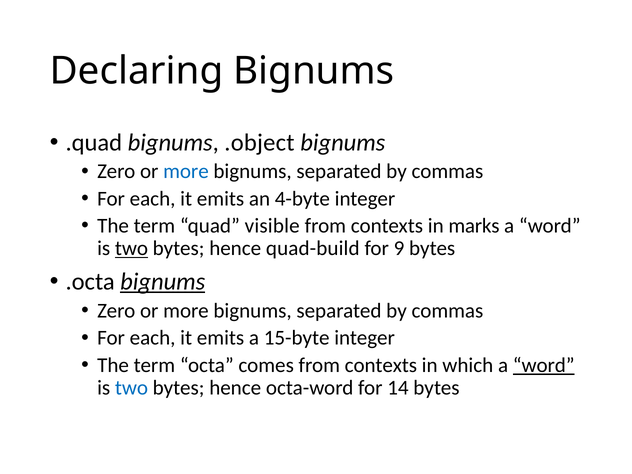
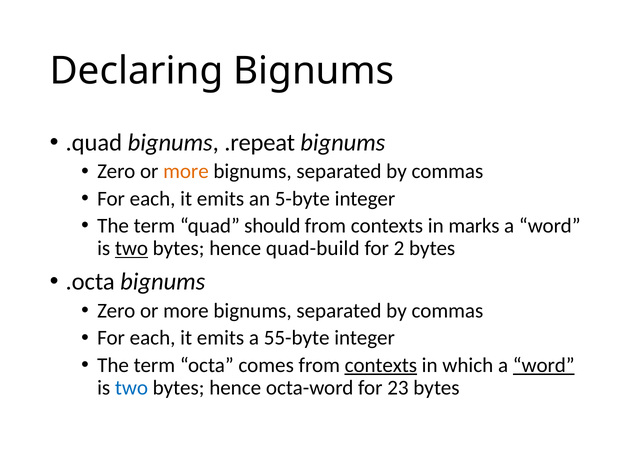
.object: .object -> .repeat
more at (186, 171) colour: blue -> orange
4-byte: 4-byte -> 5-byte
visible: visible -> should
9: 9 -> 2
bignums at (163, 282) underline: present -> none
15-byte: 15-byte -> 55-byte
contexts at (381, 365) underline: none -> present
14: 14 -> 23
